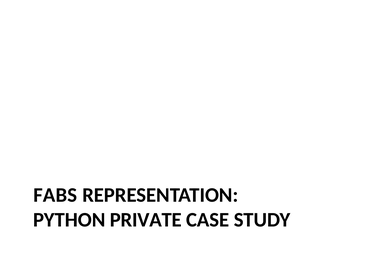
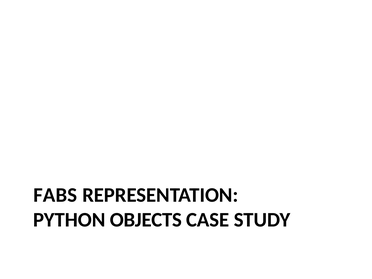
PRIVATE: PRIVATE -> OBJECTS
